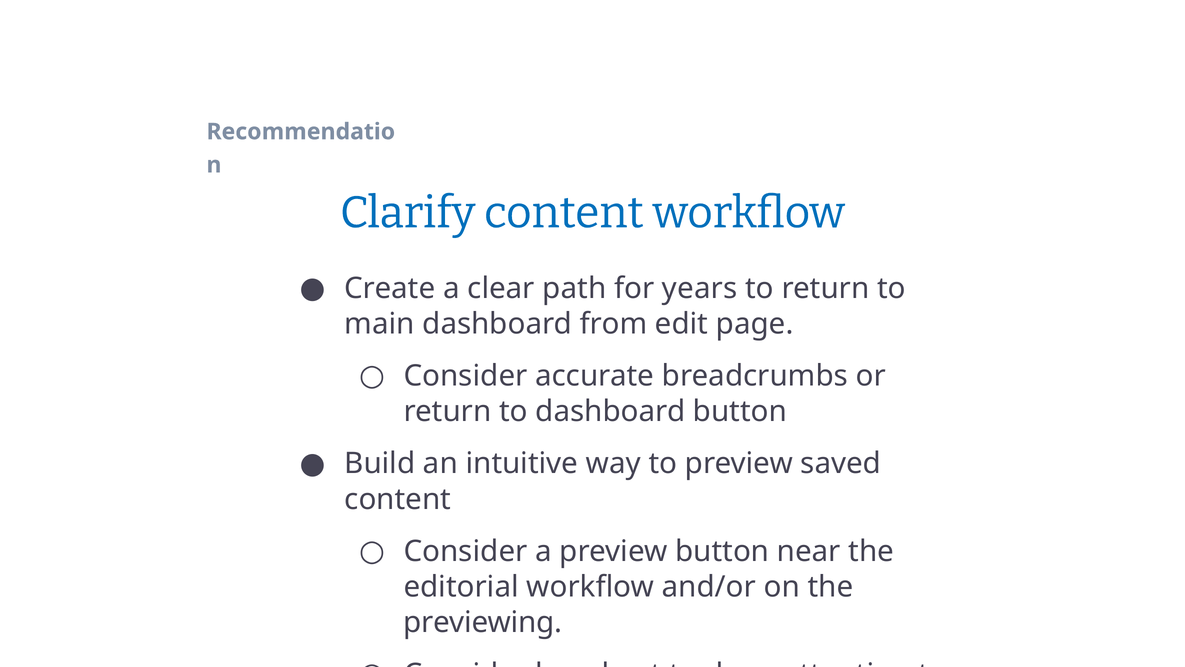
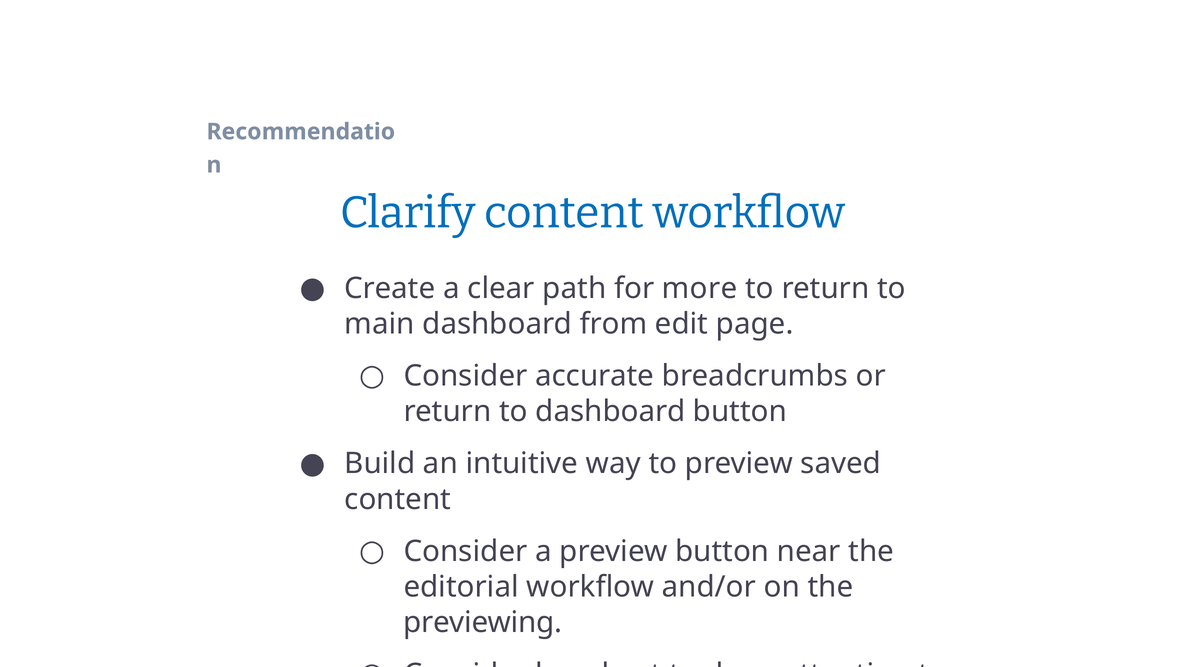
years: years -> more
